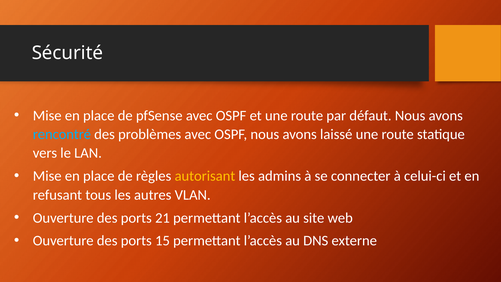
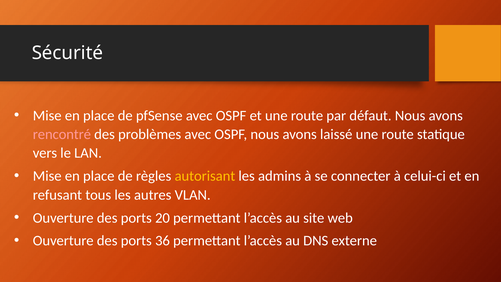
rencontré colour: light blue -> pink
21: 21 -> 20
15: 15 -> 36
